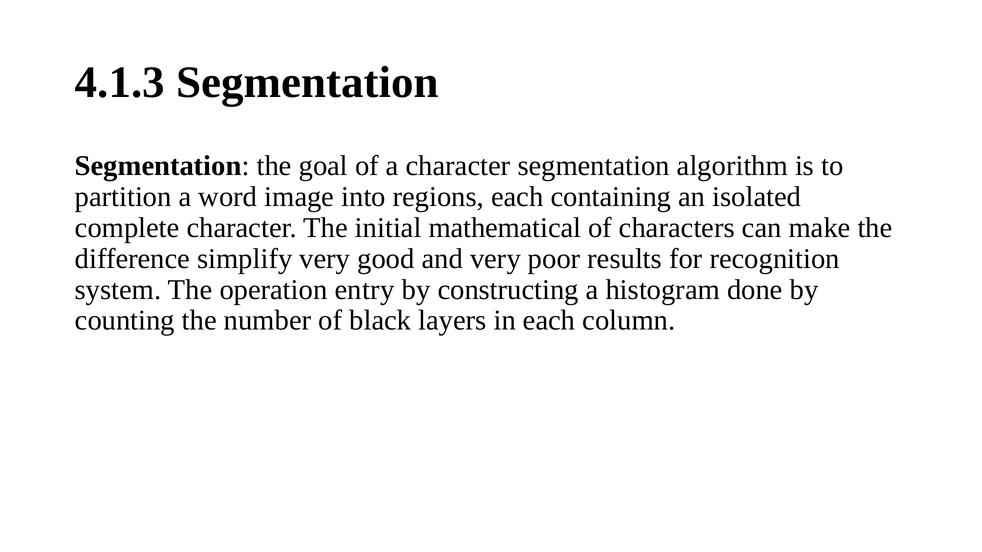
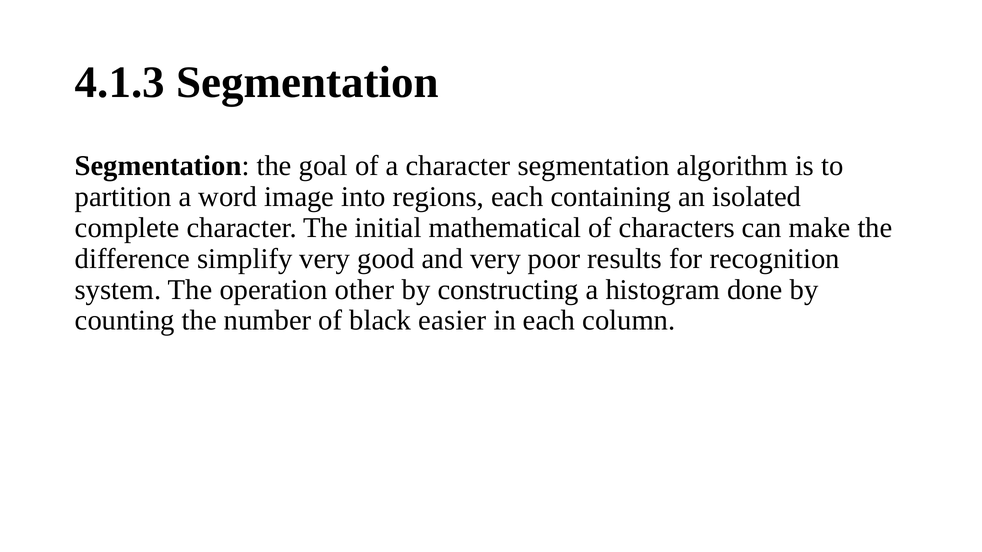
entry: entry -> other
layers: layers -> easier
